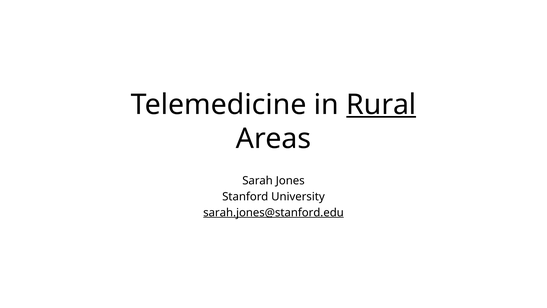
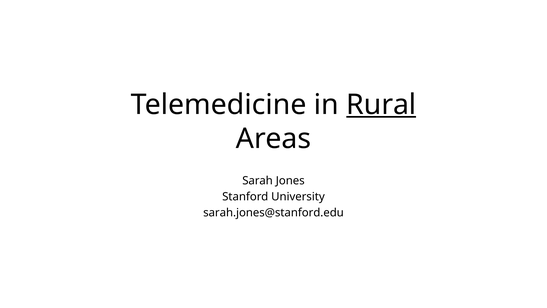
sarah.jones@stanford.edu underline: present -> none
